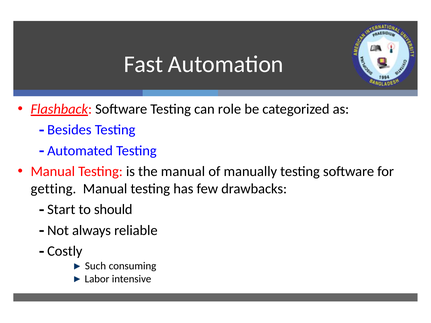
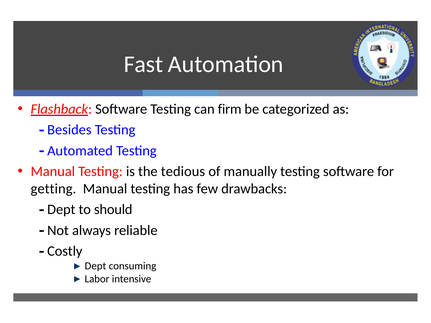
role: role -> firm
the manual: manual -> tedious
Start at (61, 210): Start -> Dept
Such at (95, 266): Such -> Dept
